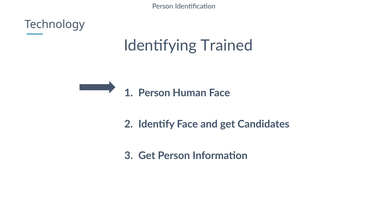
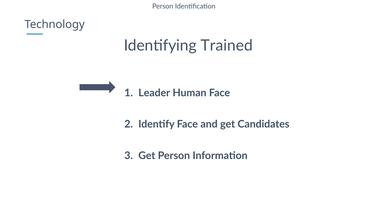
Person at (154, 93): Person -> Leader
